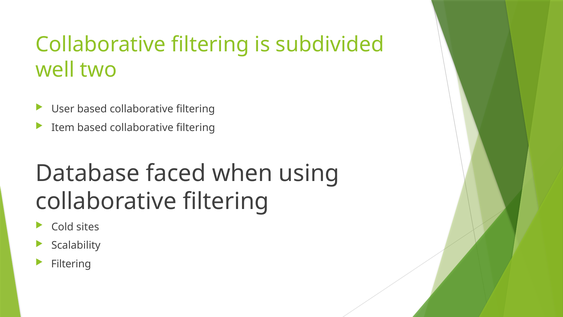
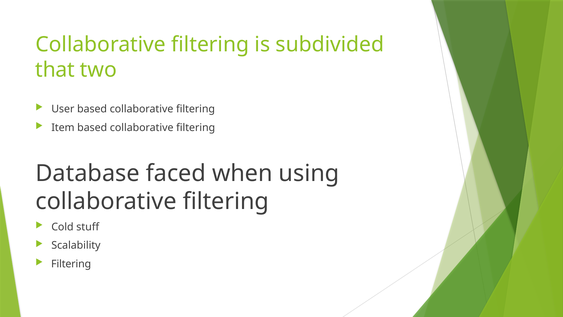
well: well -> that
sites: sites -> stuff
